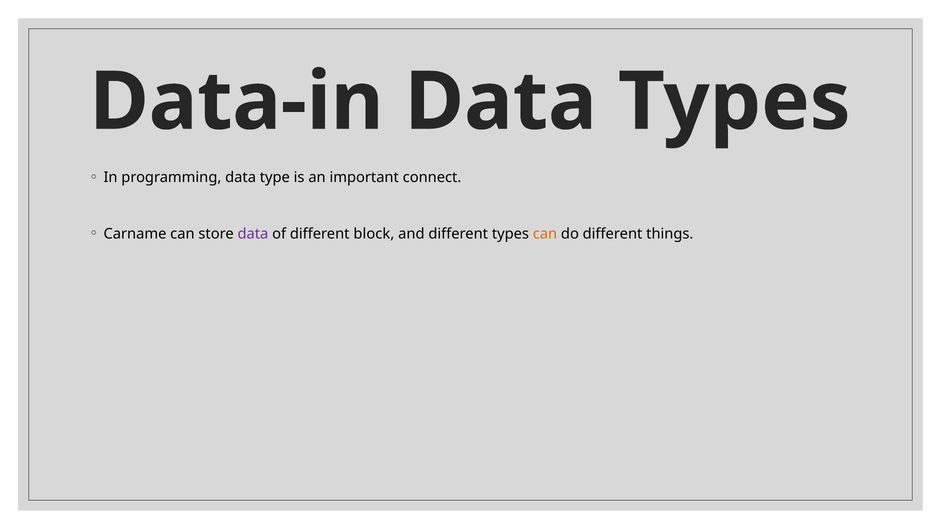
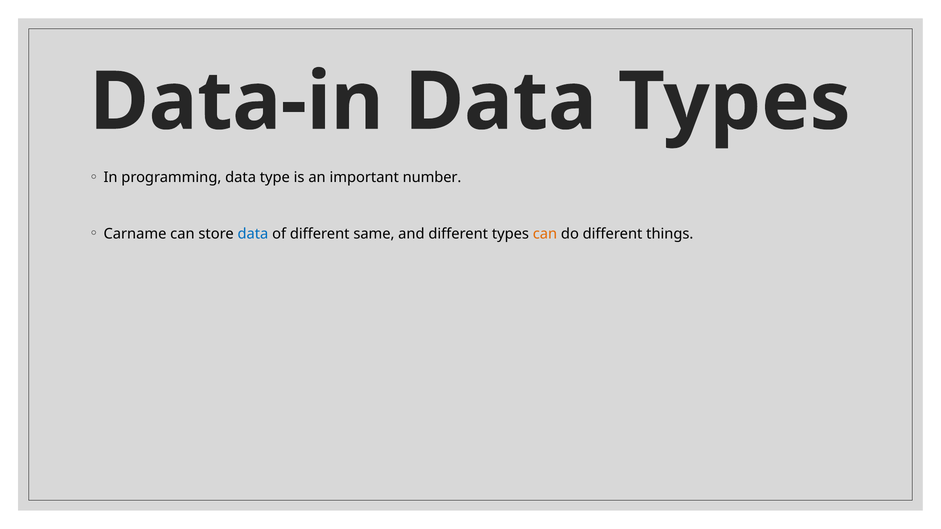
connect: connect -> number
data at (253, 234) colour: purple -> blue
block: block -> same
